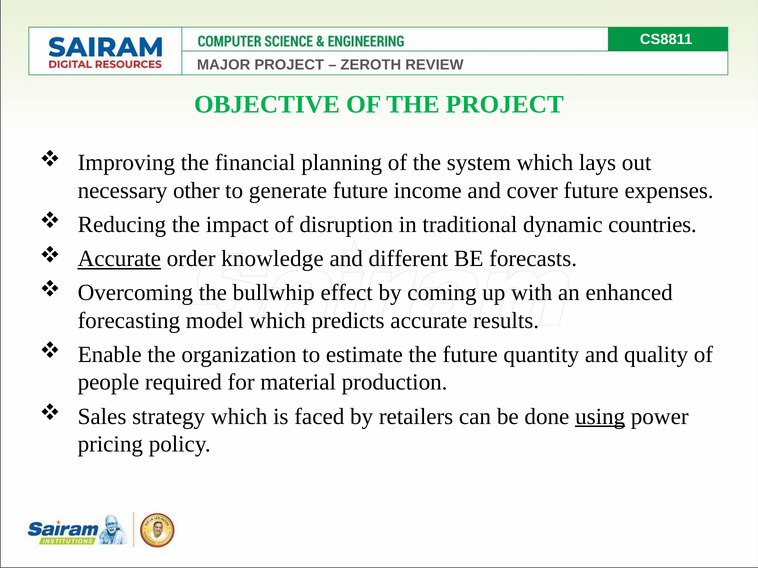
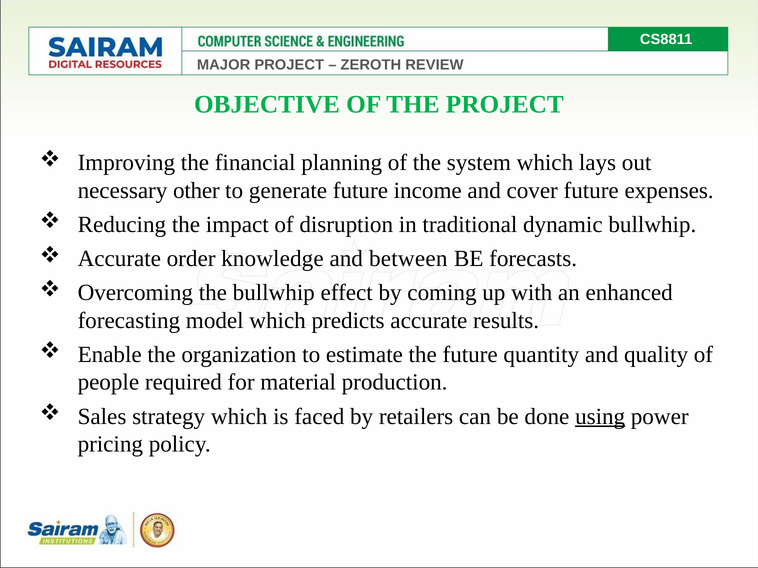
dynamic countries: countries -> bullwhip
Accurate at (119, 259) underline: present -> none
different: different -> between
